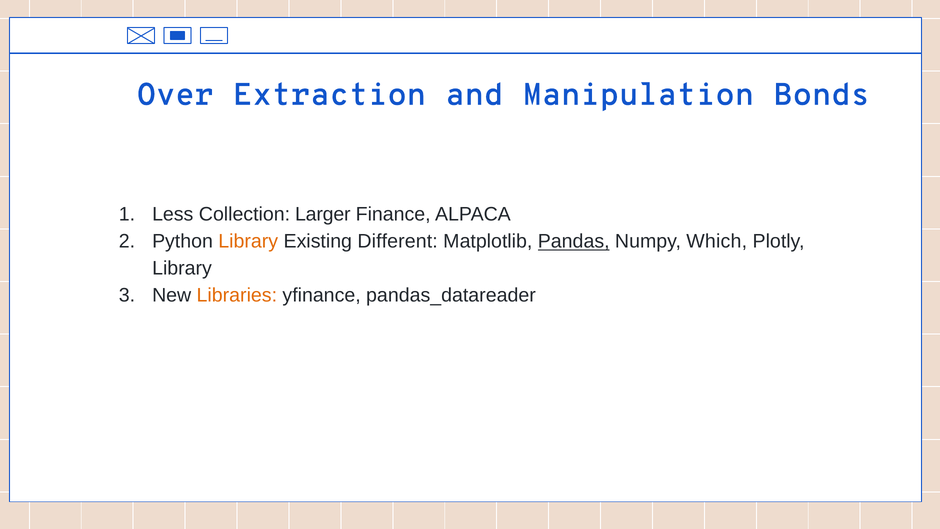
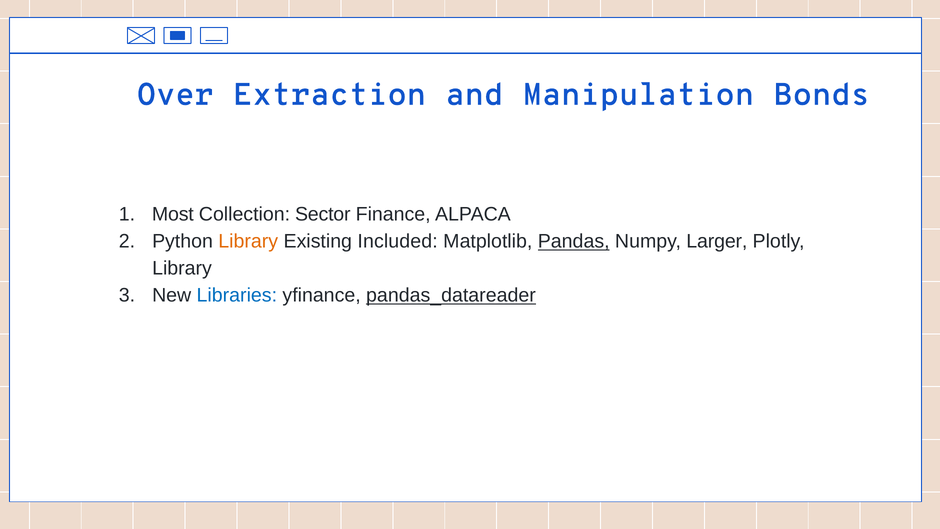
Less: Less -> Most
Larger: Larger -> Sector
Different: Different -> Included
Which: Which -> Larger
Libraries colour: orange -> blue
pandas_datareader underline: none -> present
